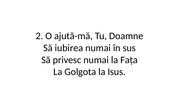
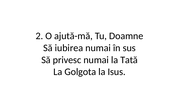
Fața: Fața -> Tată
